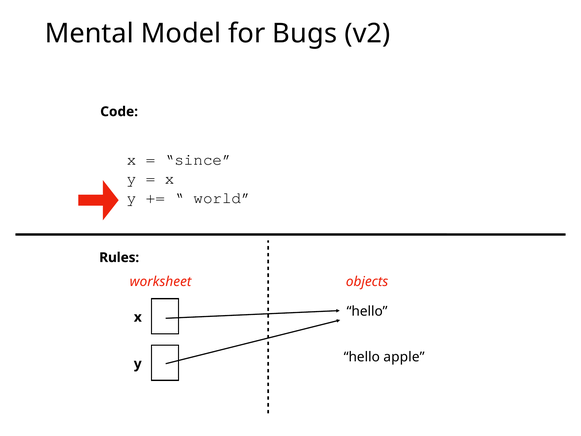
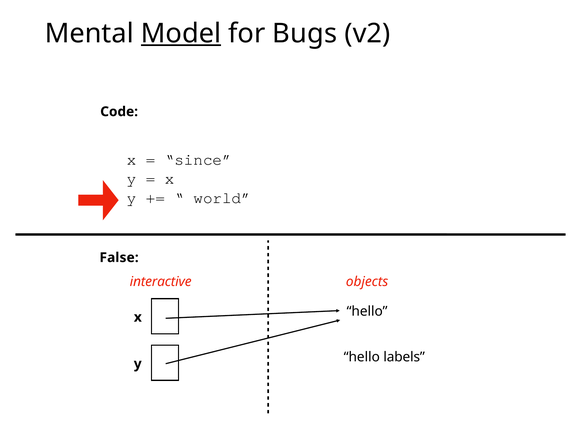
Model underline: none -> present
Rules: Rules -> False
worksheet: worksheet -> interactive
apple: apple -> labels
